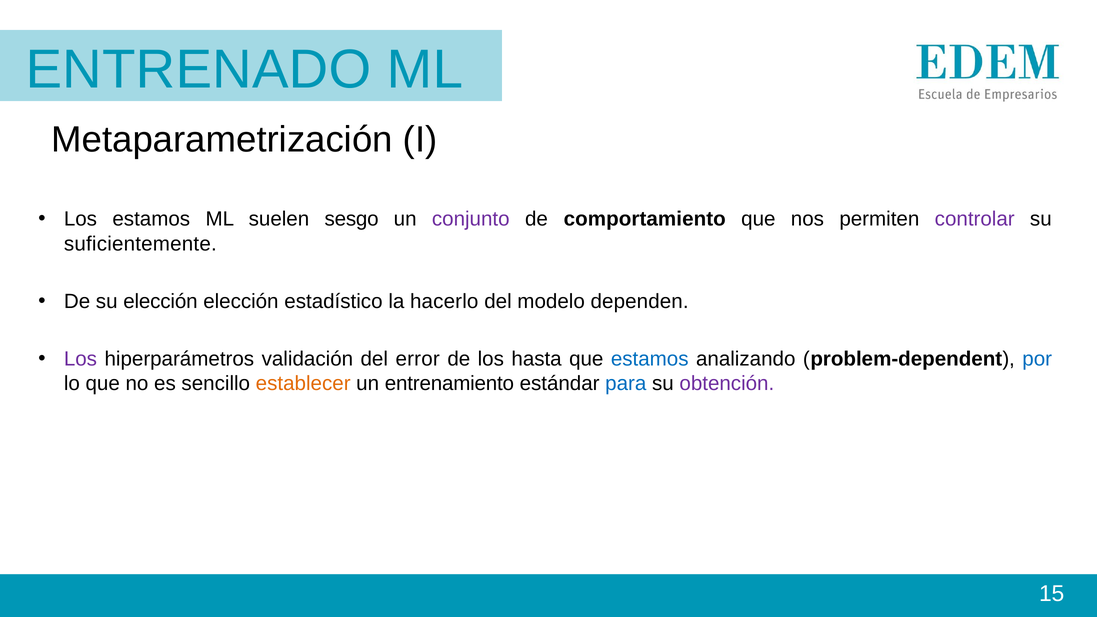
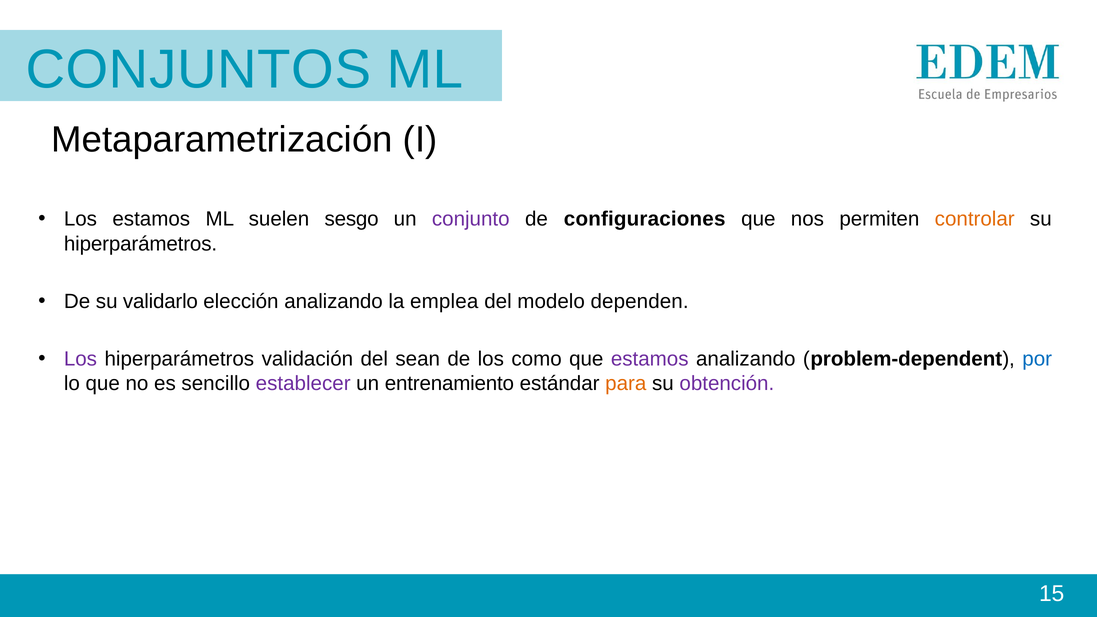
ENTRENADO: ENTRENADO -> CONJUNTOS
comportamiento: comportamiento -> configuraciones
controlar colour: purple -> orange
suficientemente at (140, 244): suficientemente -> hiperparámetros
su elección: elección -> validarlo
elección estadístico: estadístico -> analizando
hacerlo: hacerlo -> emplea
error: error -> sean
hasta: hasta -> como
estamos at (650, 359) colour: blue -> purple
establecer colour: orange -> purple
para colour: blue -> orange
